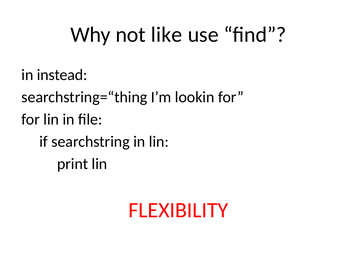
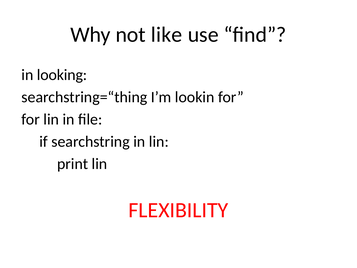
instead: instead -> looking
